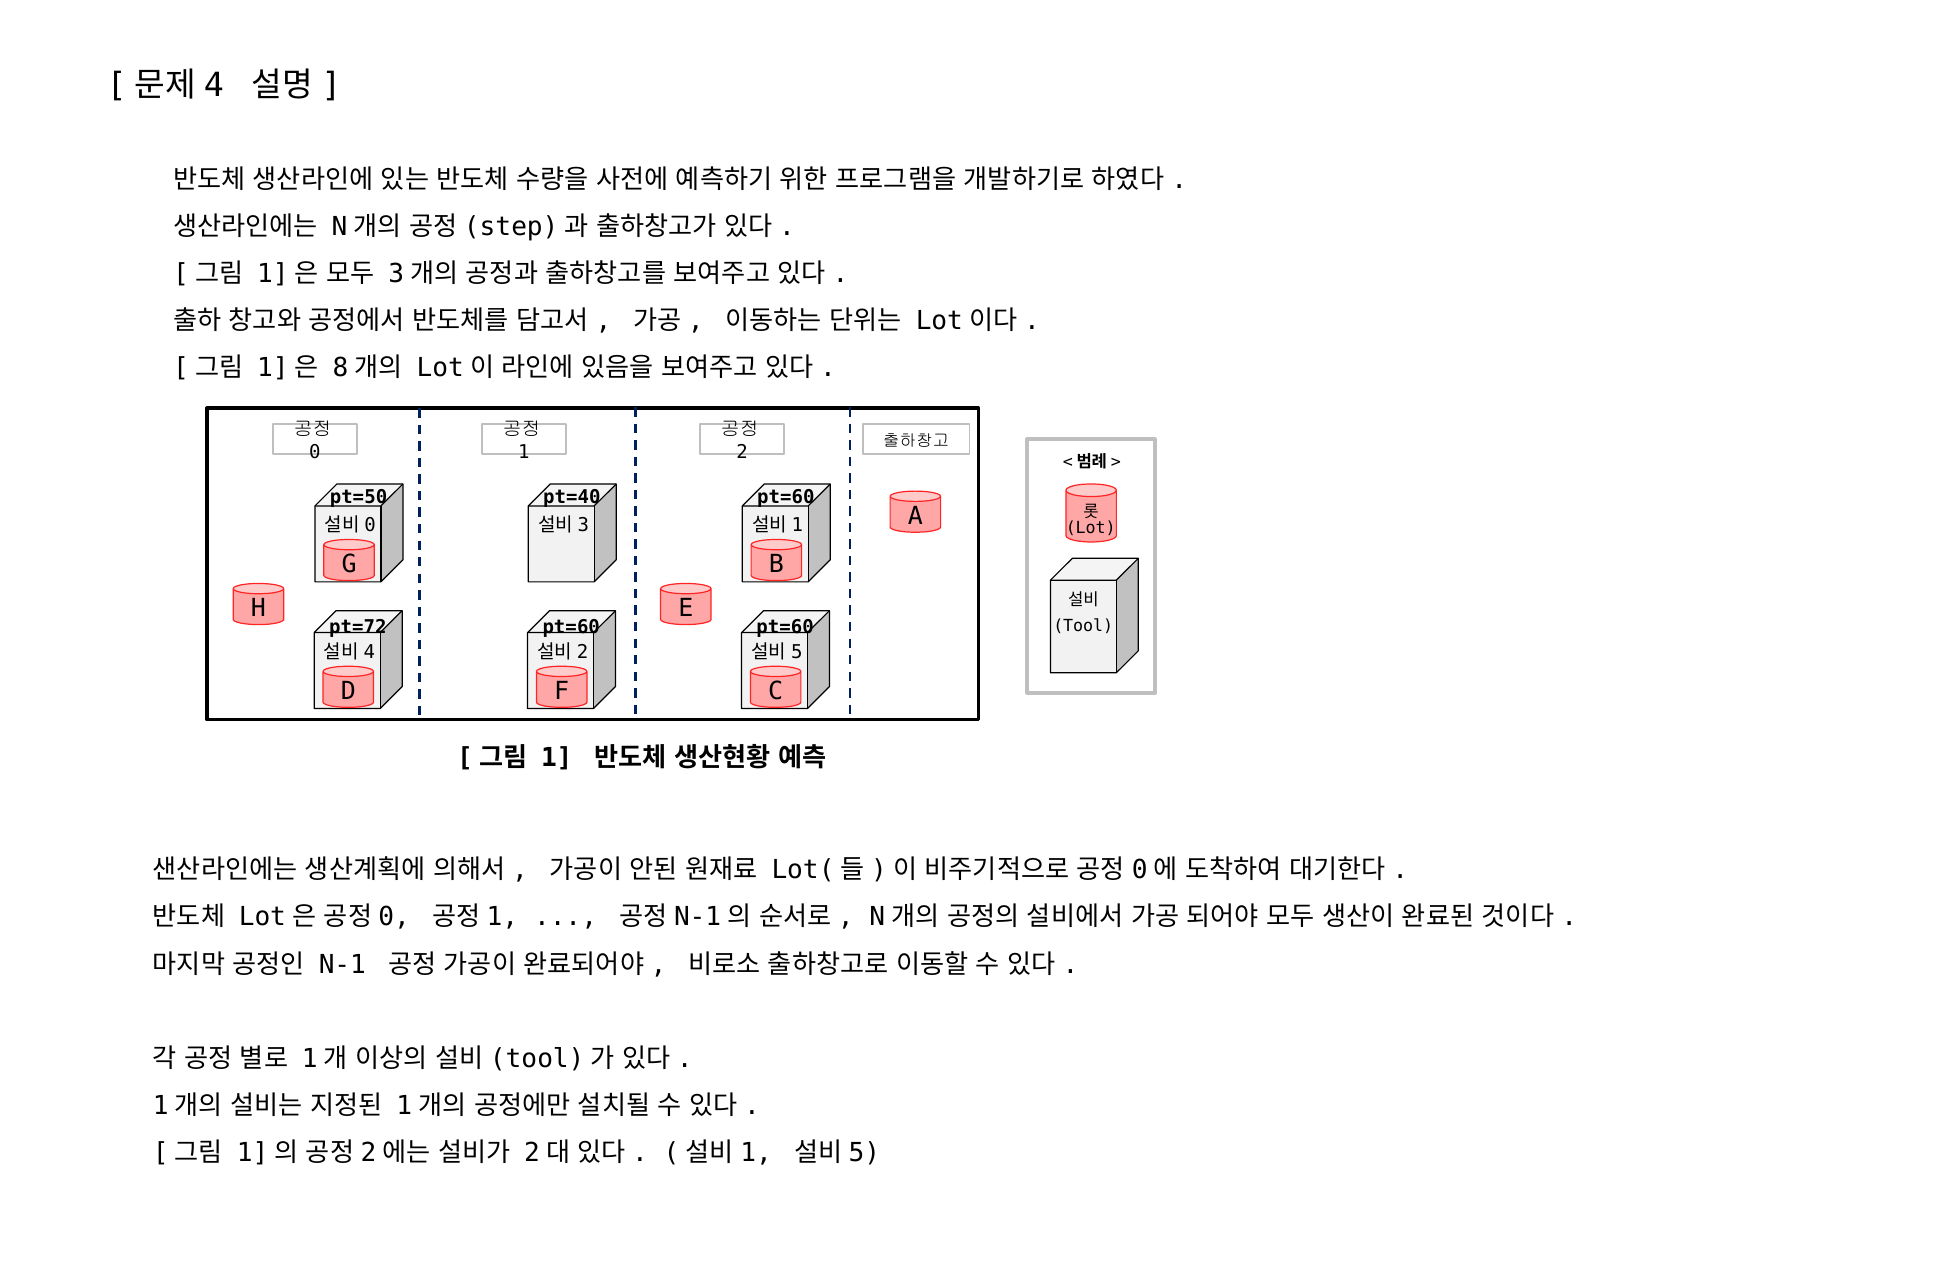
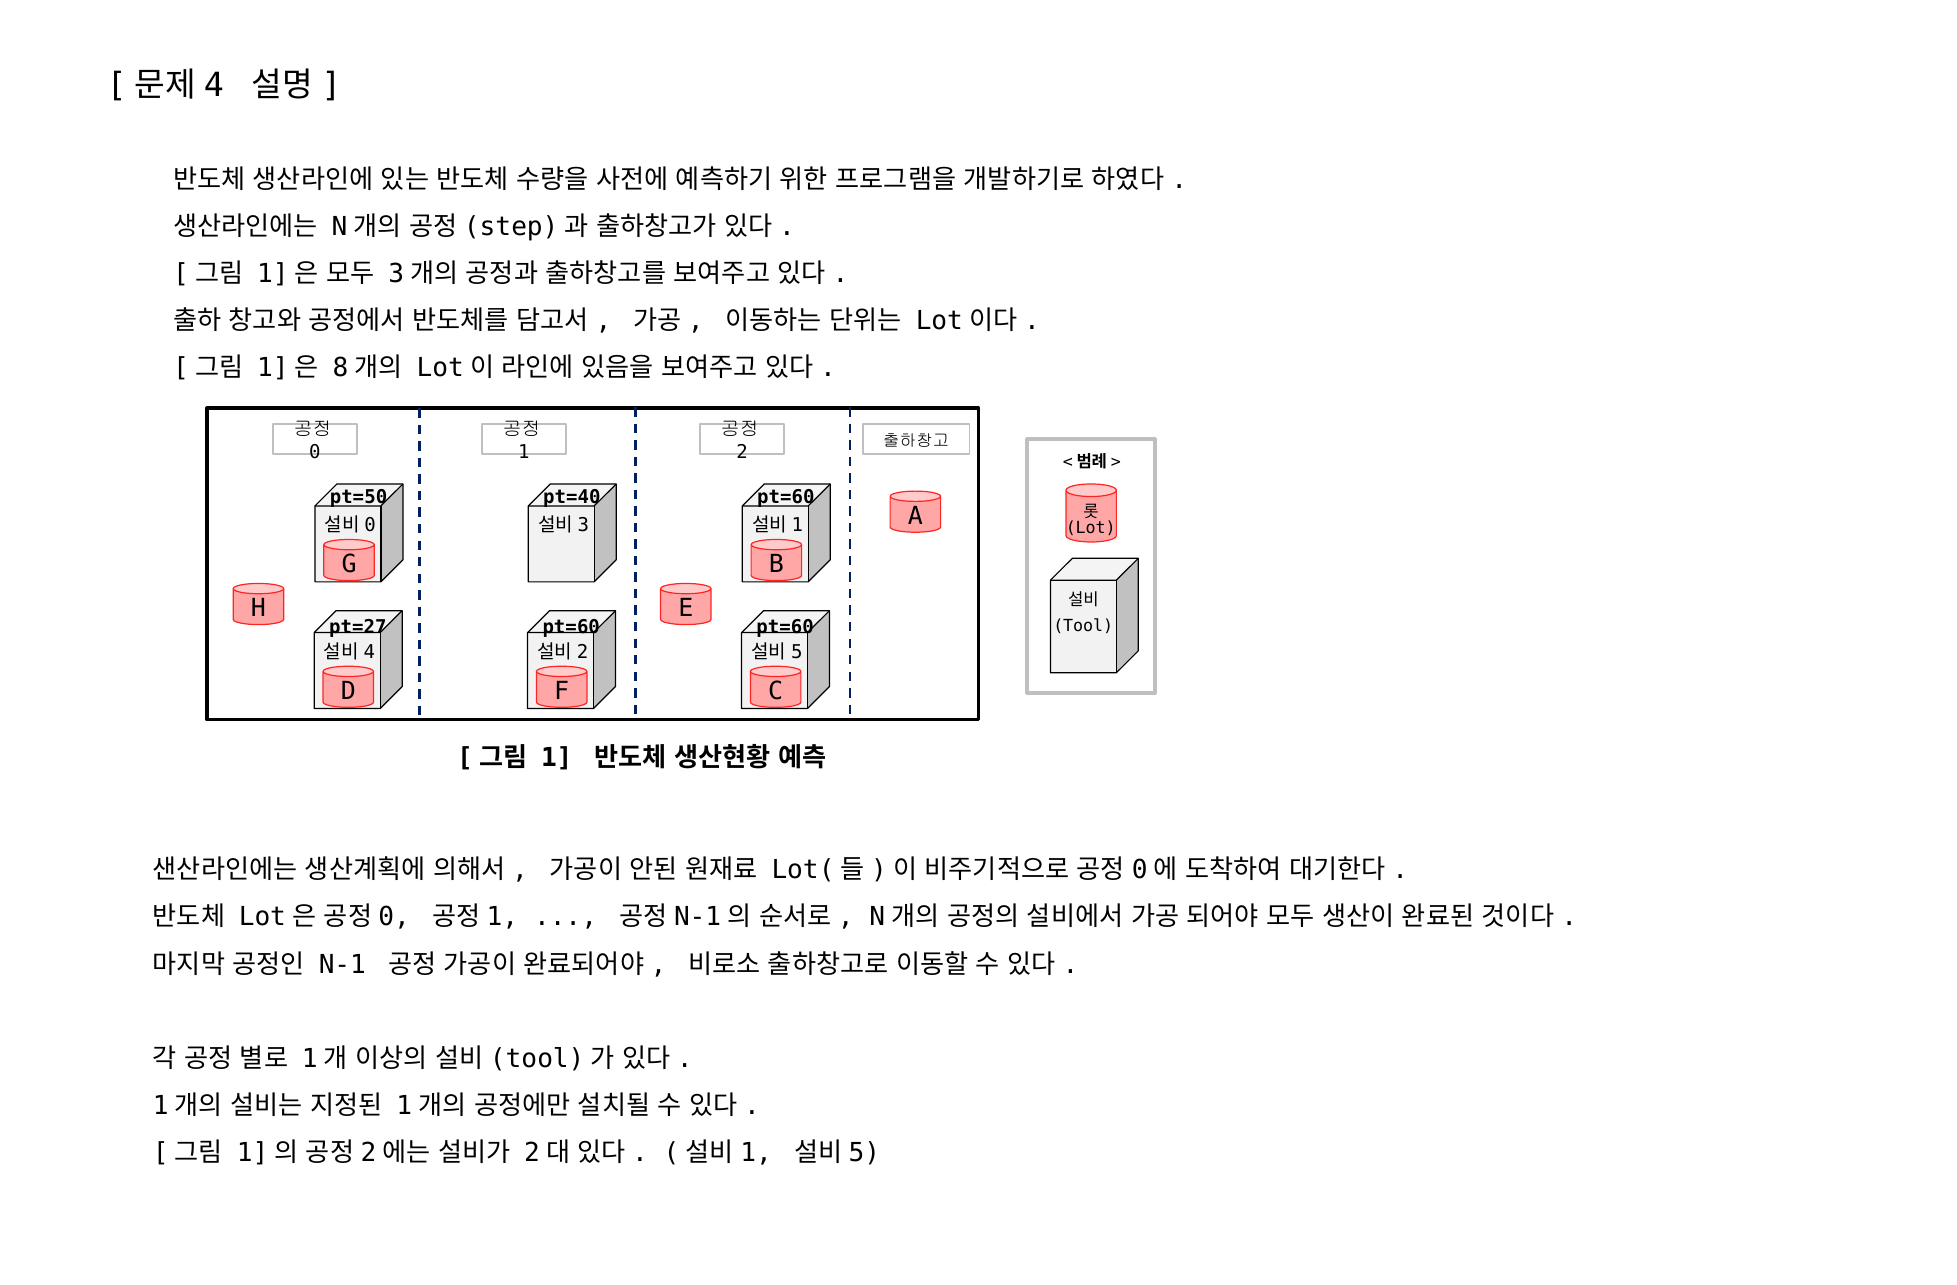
pt=72: pt=72 -> pt=27
